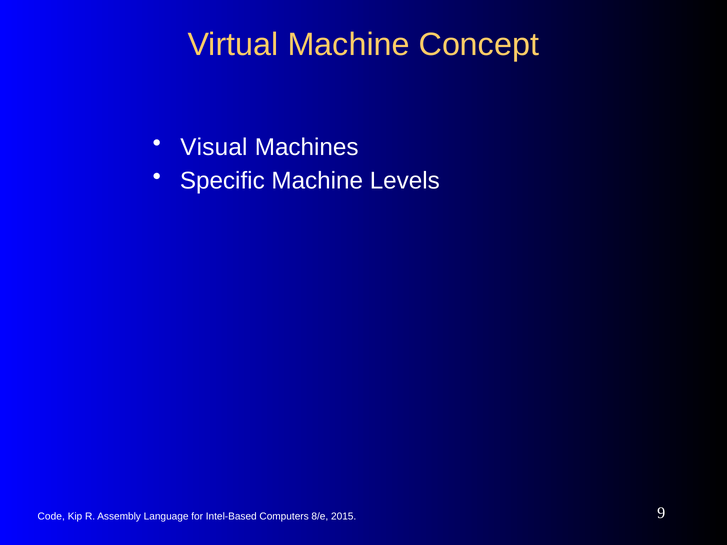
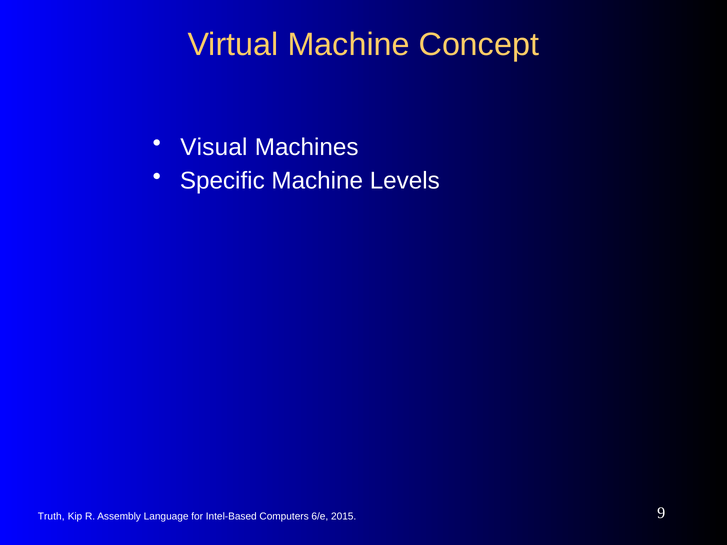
Code: Code -> Truth
8/e: 8/e -> 6/e
